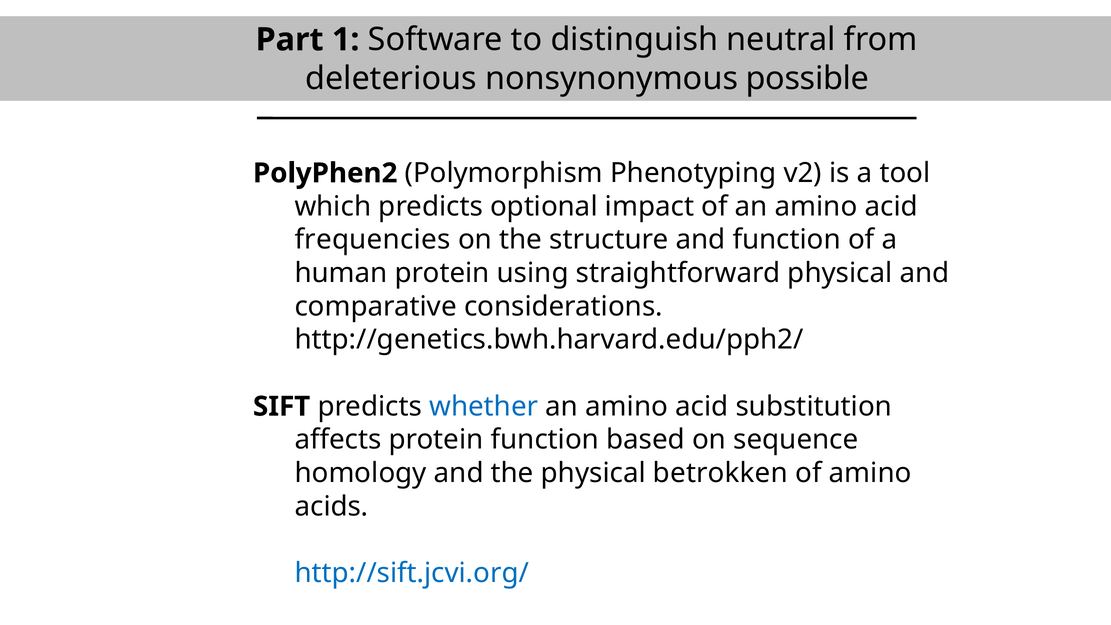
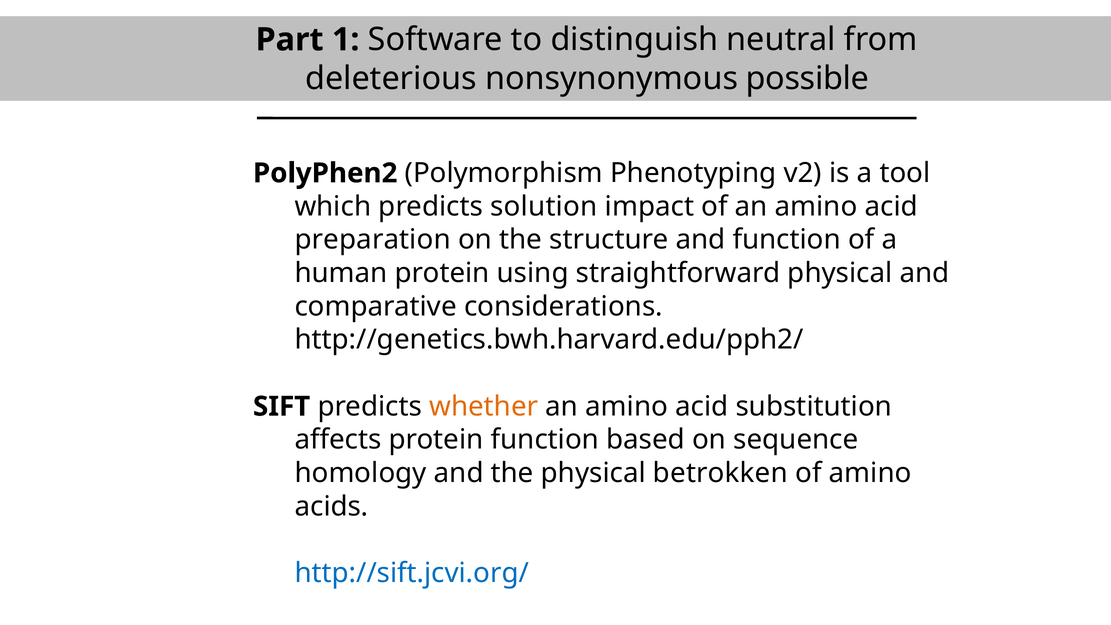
optional: optional -> solution
frequencies: frequencies -> preparation
whether colour: blue -> orange
